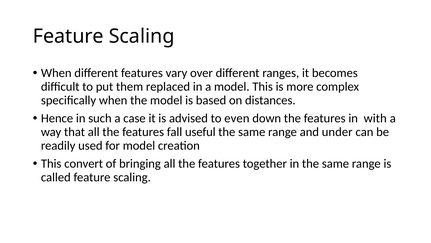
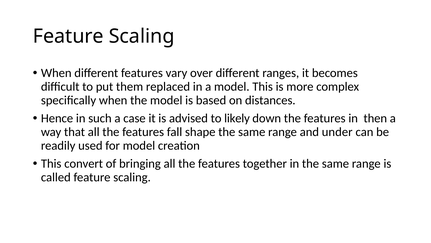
even: even -> likely
with: with -> then
useful: useful -> shape
